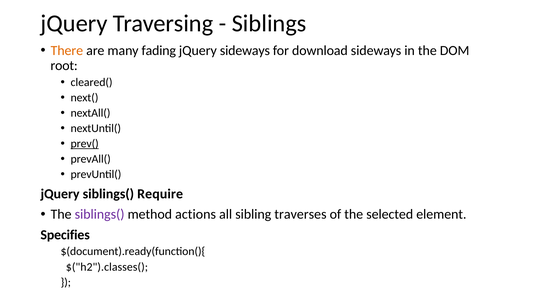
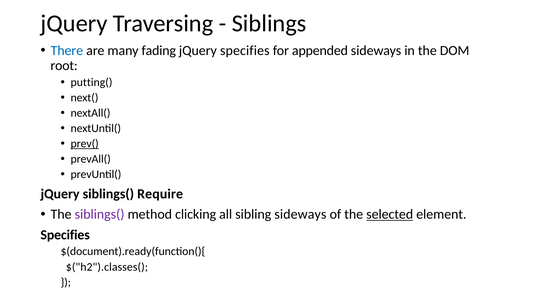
There colour: orange -> blue
jQuery sideways: sideways -> specifies
download: download -> appended
cleared(: cleared( -> putting(
actions: actions -> clicking
sibling traverses: traverses -> sideways
selected underline: none -> present
